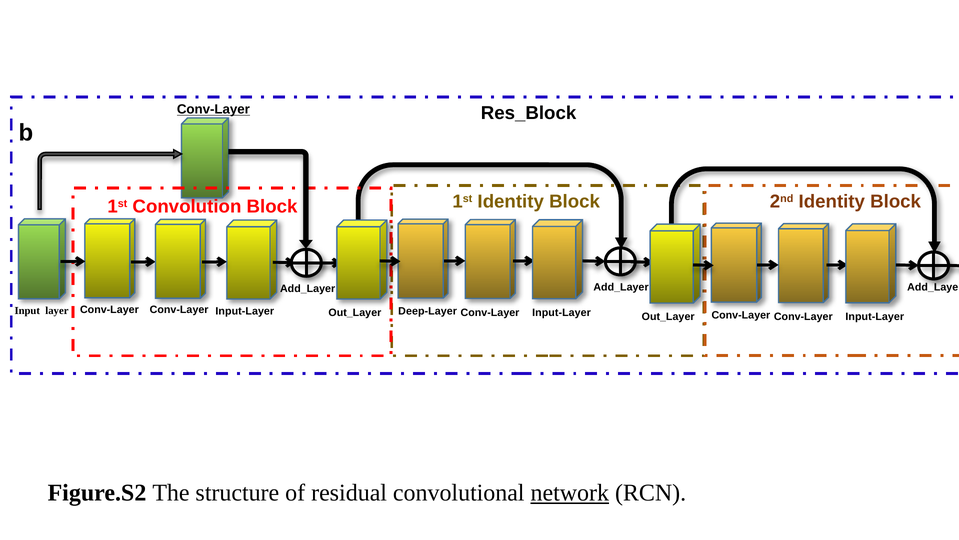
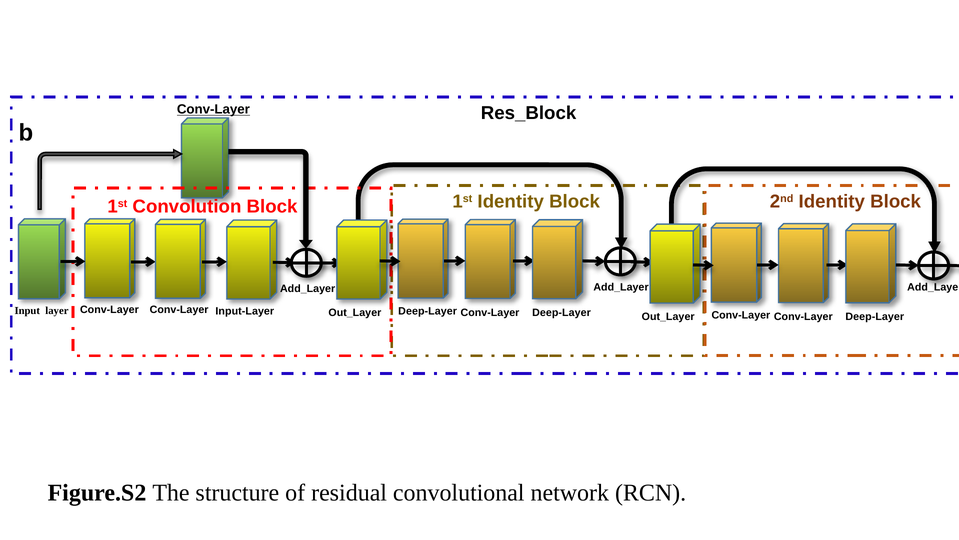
Input-Layer at (561, 312): Input-Layer -> Deep-Layer
Out_Layer Conv-Layer Conv-Layer Input-Layer: Input-Layer -> Deep-Layer
network underline: present -> none
